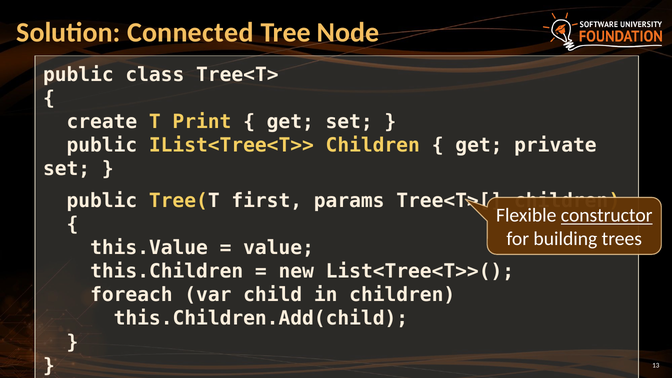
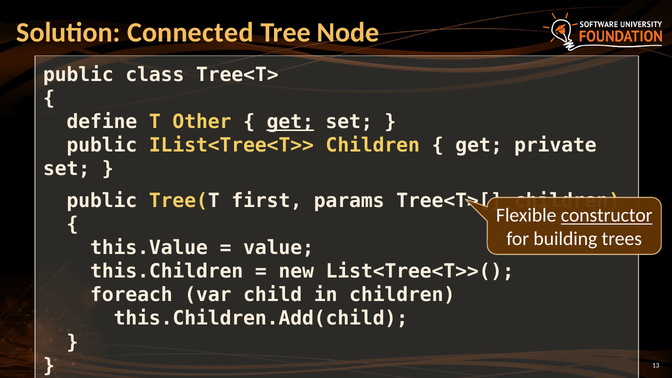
create: create -> define
Print: Print -> Other
get at (290, 122) underline: none -> present
